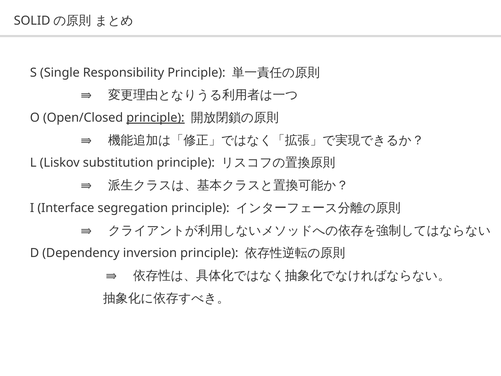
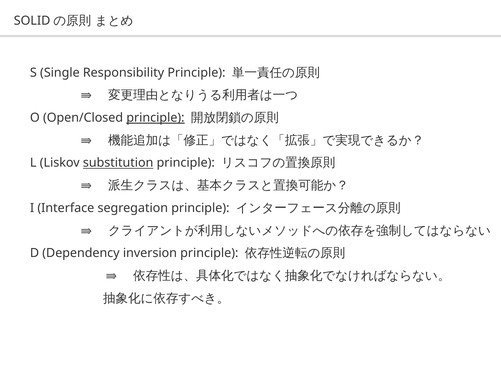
substitution underline: none -> present
